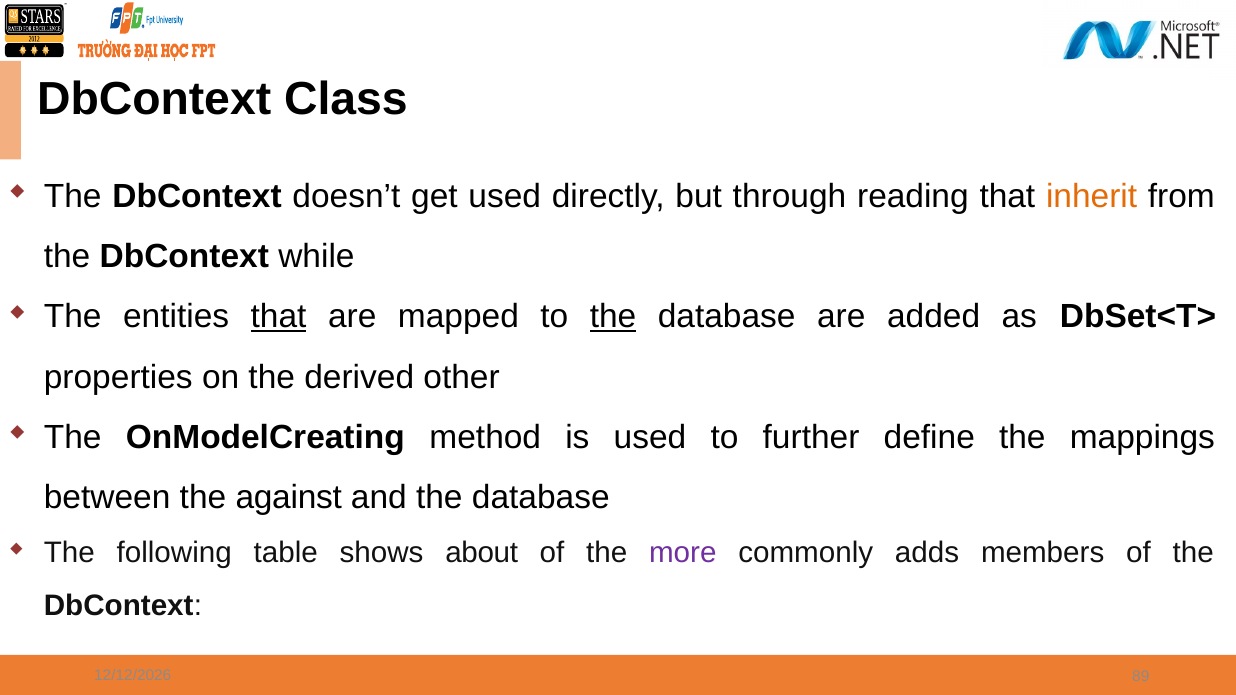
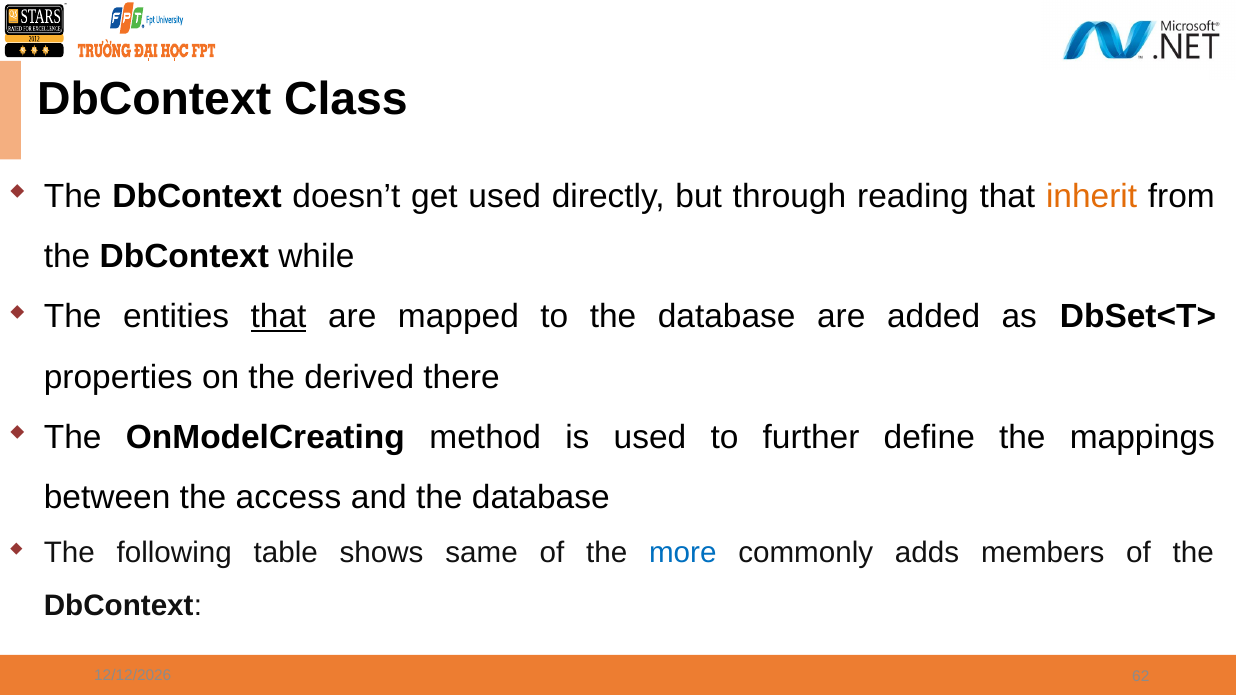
the at (613, 317) underline: present -> none
other: other -> there
against: against -> access
about: about -> same
more colour: purple -> blue
89: 89 -> 62
